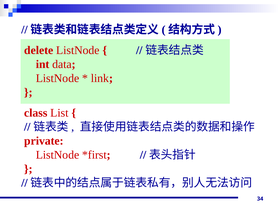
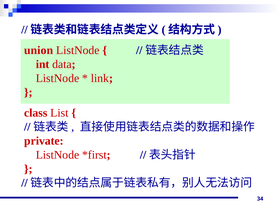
delete: delete -> union
